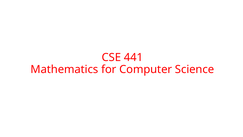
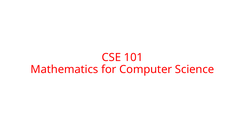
441: 441 -> 101
